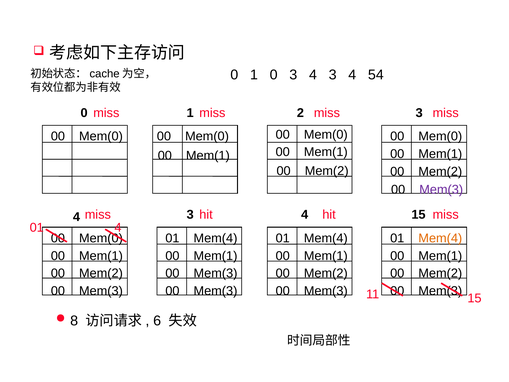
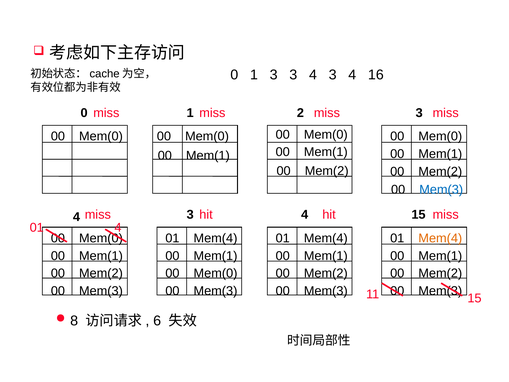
1 0: 0 -> 3
54: 54 -> 16
Mem(3 at (441, 189) colour: purple -> blue
Mem(3 at (215, 273): Mem(3 -> Mem(0
